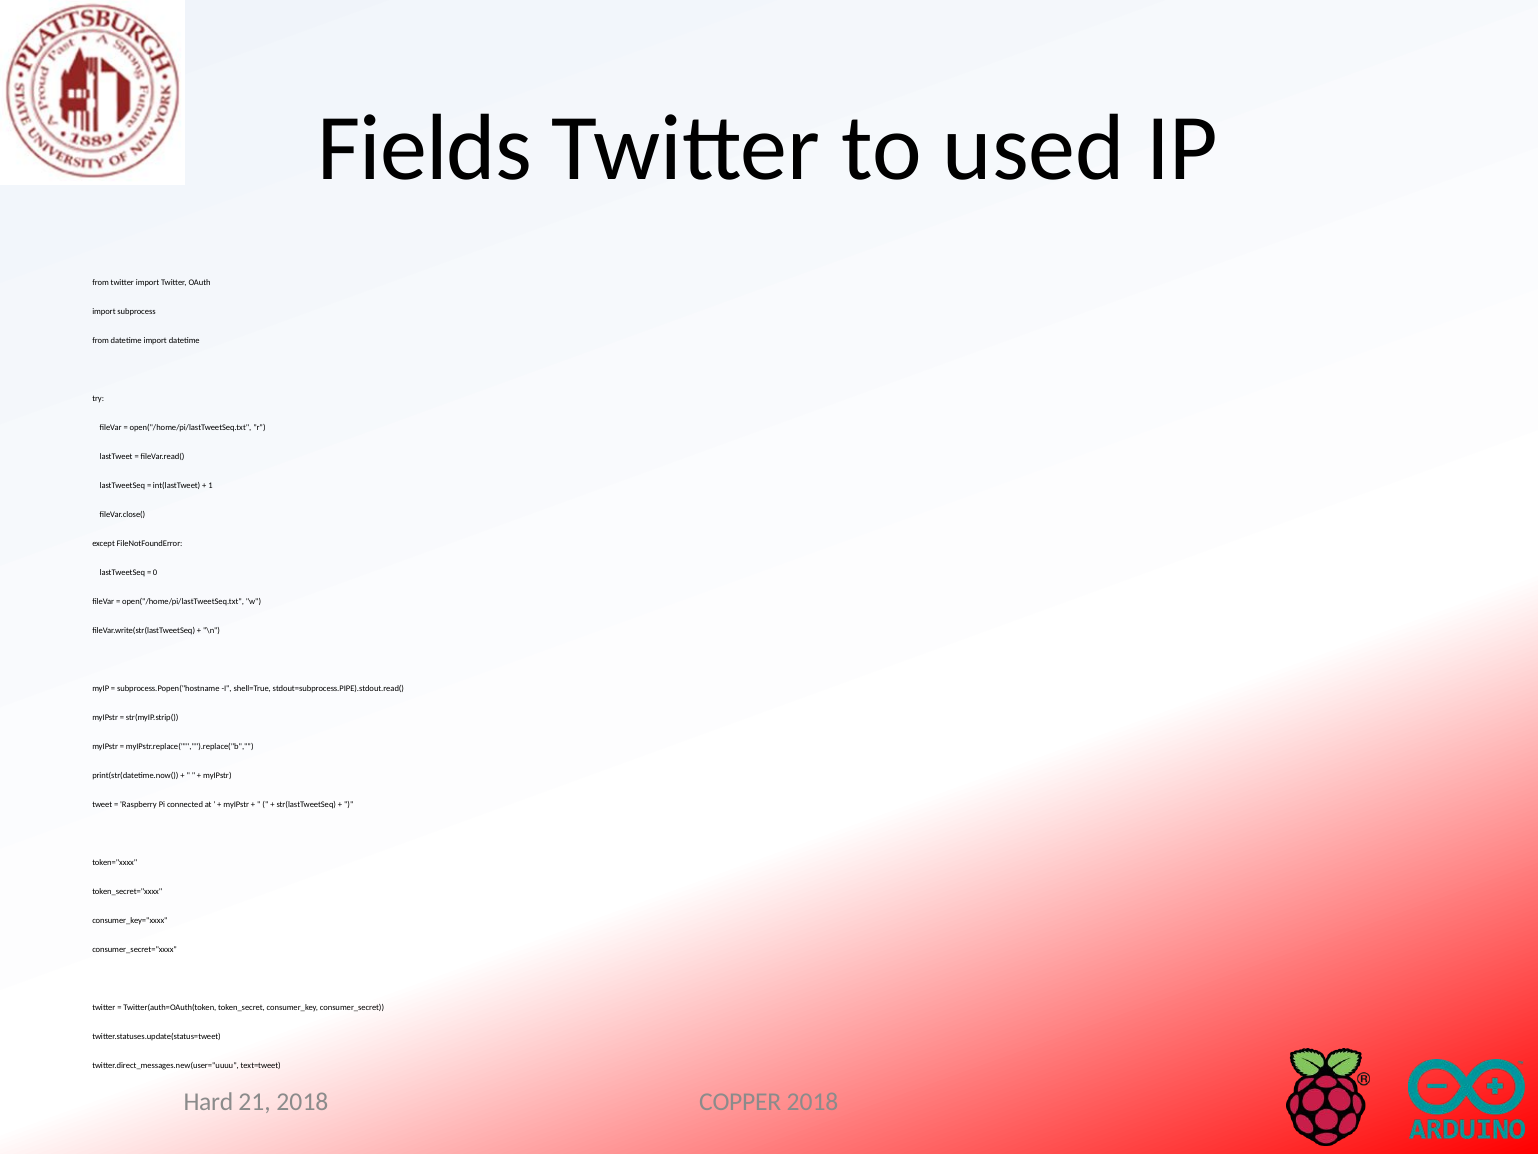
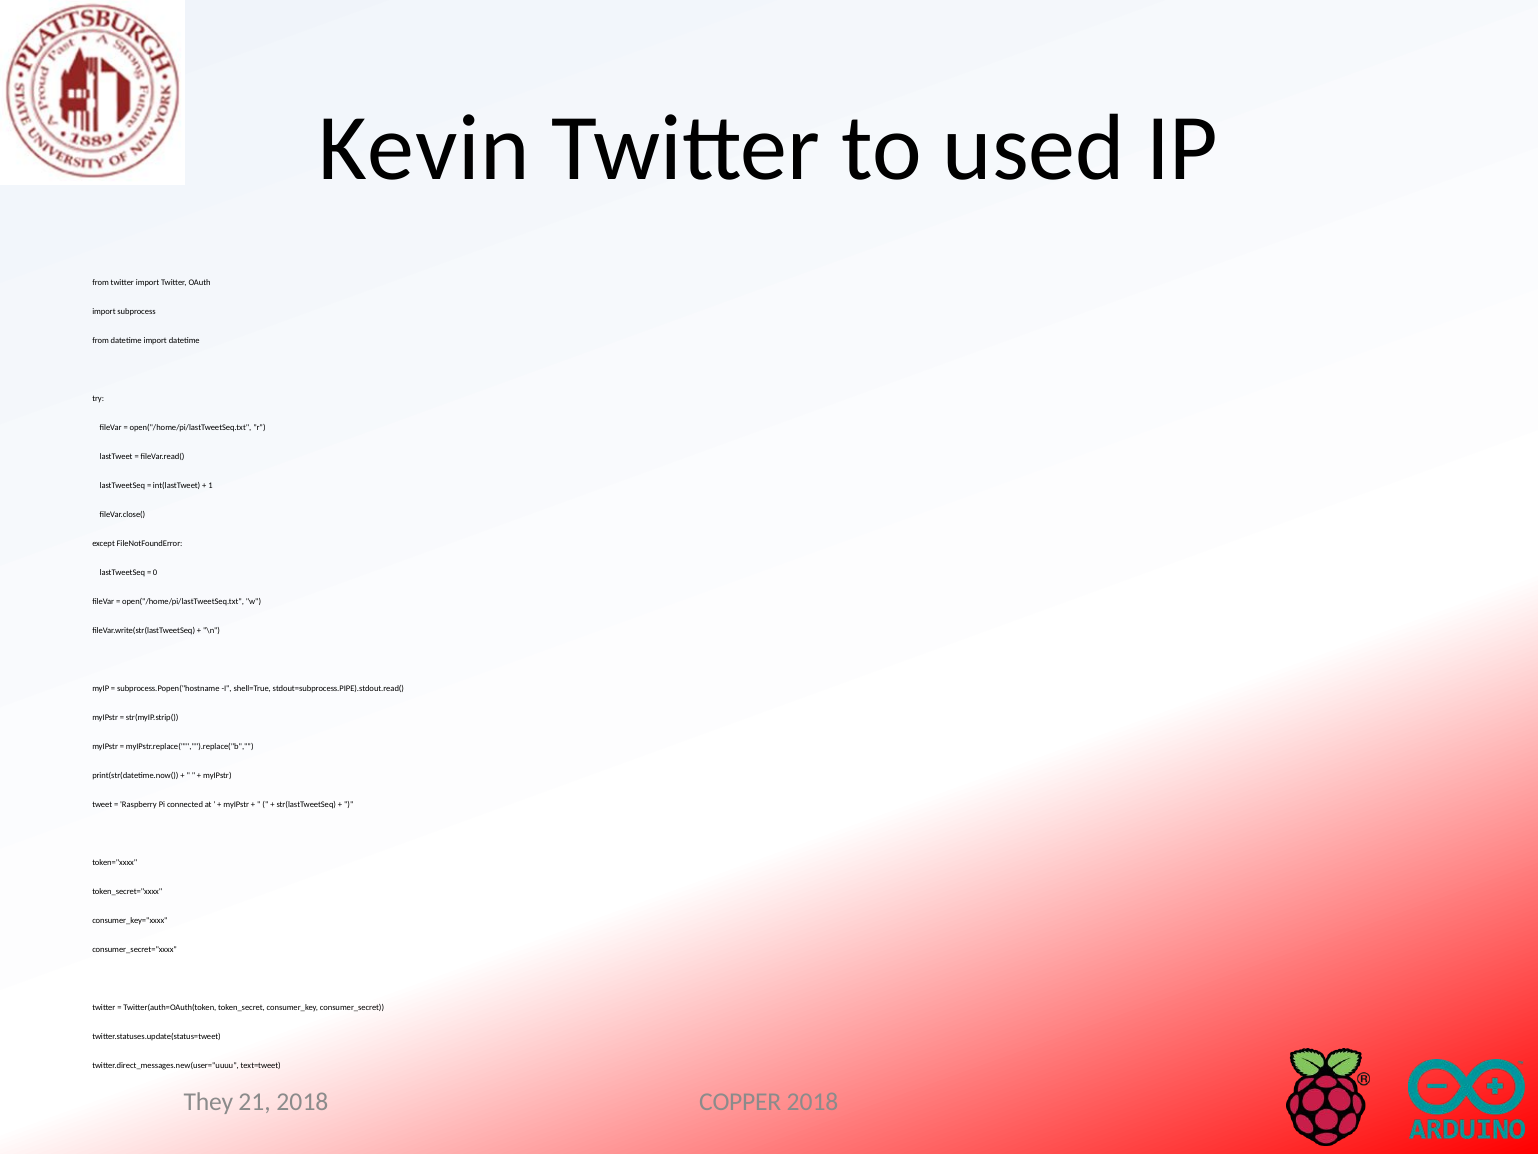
Fields: Fields -> Kevin
Hard: Hard -> They
